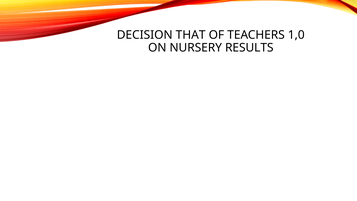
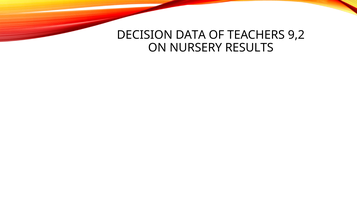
THAT: THAT -> DATA
1,0: 1,0 -> 9,2
